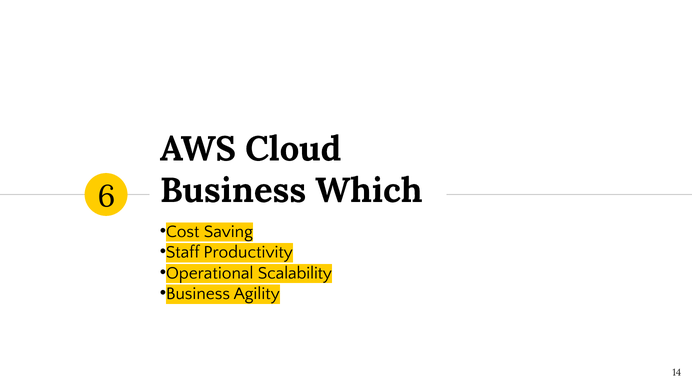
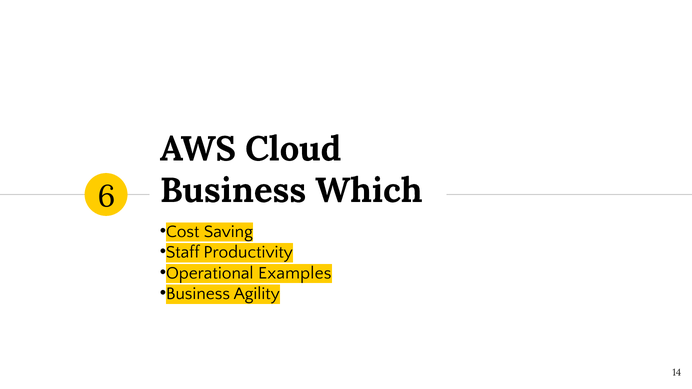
Scalability: Scalability -> Examples
